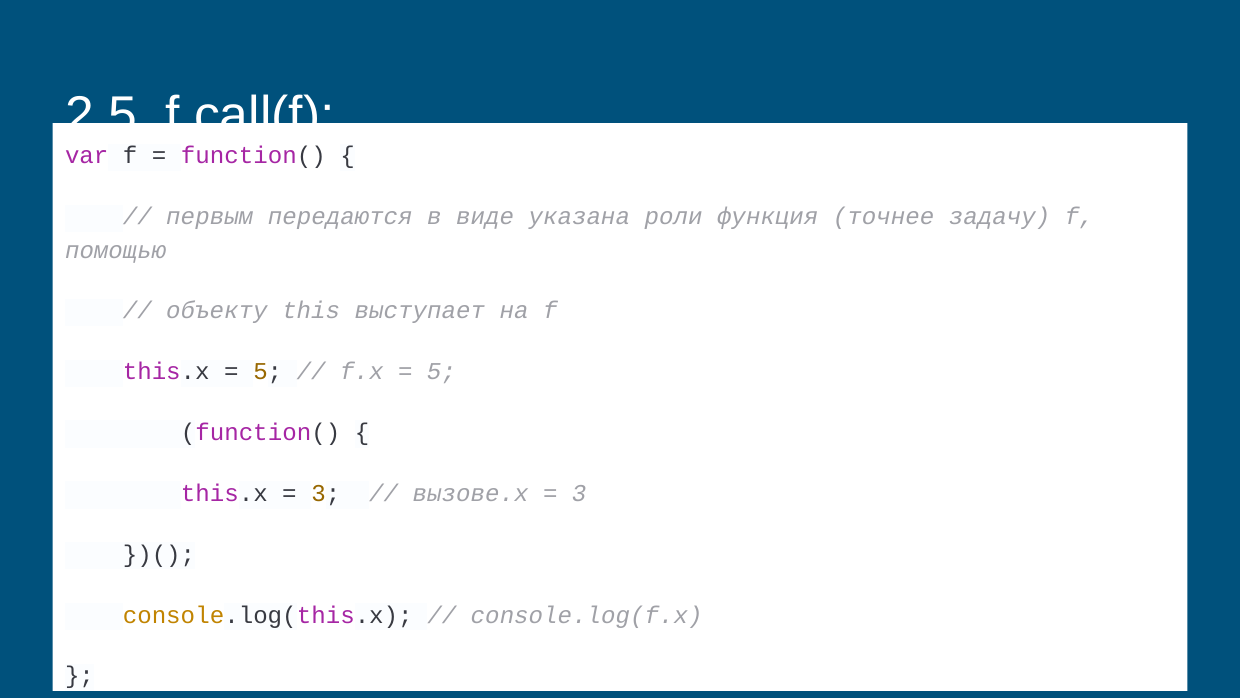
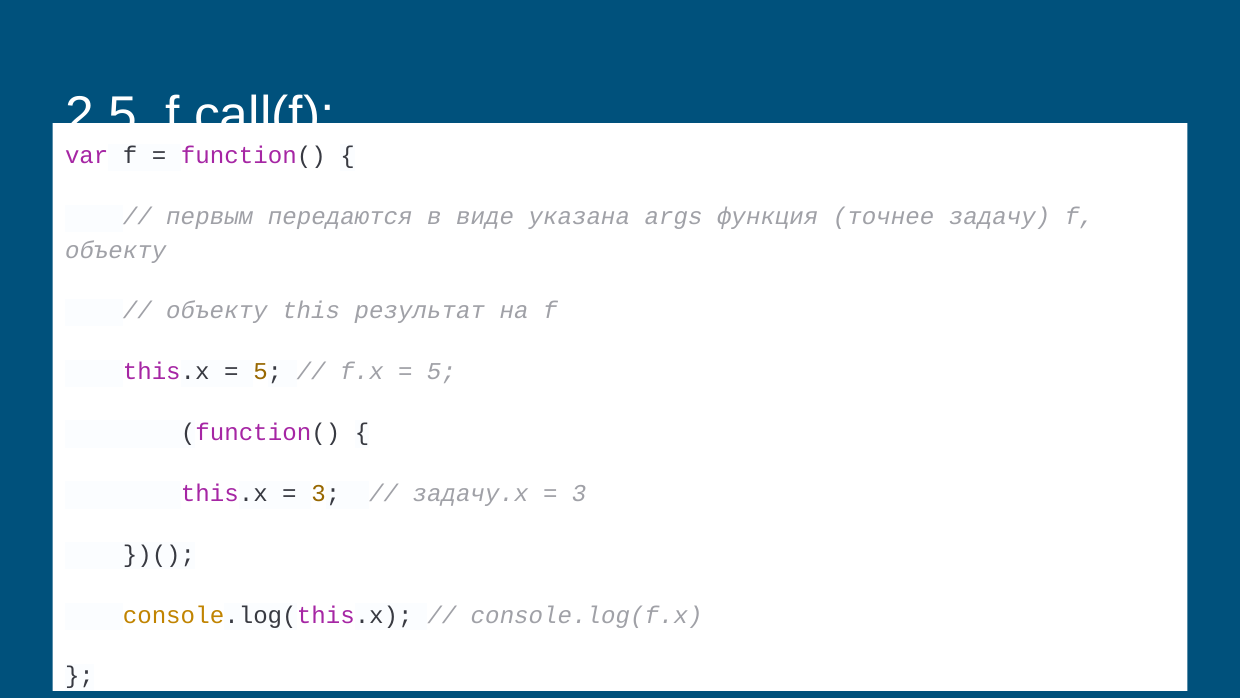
роли: роли -> args
помощью at (116, 250): помощью -> объекту
выступает: выступает -> результат
вызове.x: вызове.x -> задачу.x
